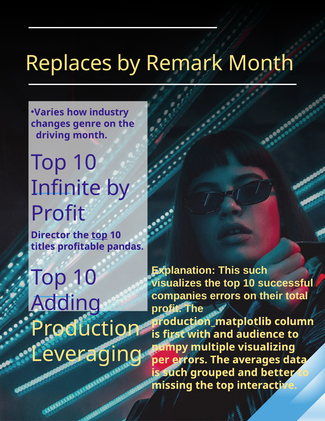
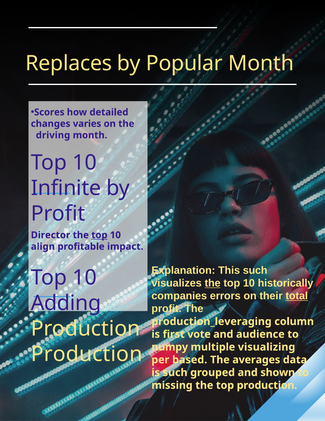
Remark: Remark -> Popular
Varies: Varies -> Scores
industry: industry -> detailed
genre: genre -> varies
titles: titles -> align
pandas: pandas -> impact
the at (213, 283) underline: none -> present
successful: successful -> historically
total underline: none -> present
production_matplotlib: production_matplotlib -> production_leveraging
with: with -> vote
Leveraging at (87, 354): Leveraging -> Production
per errors: errors -> based
better: better -> shown
top interactive: interactive -> production
